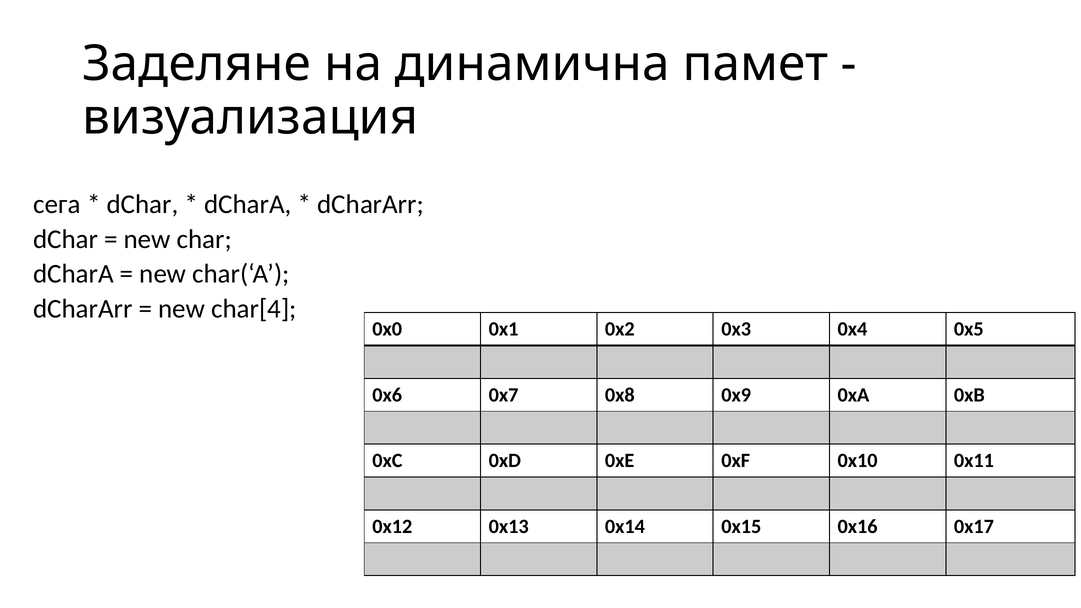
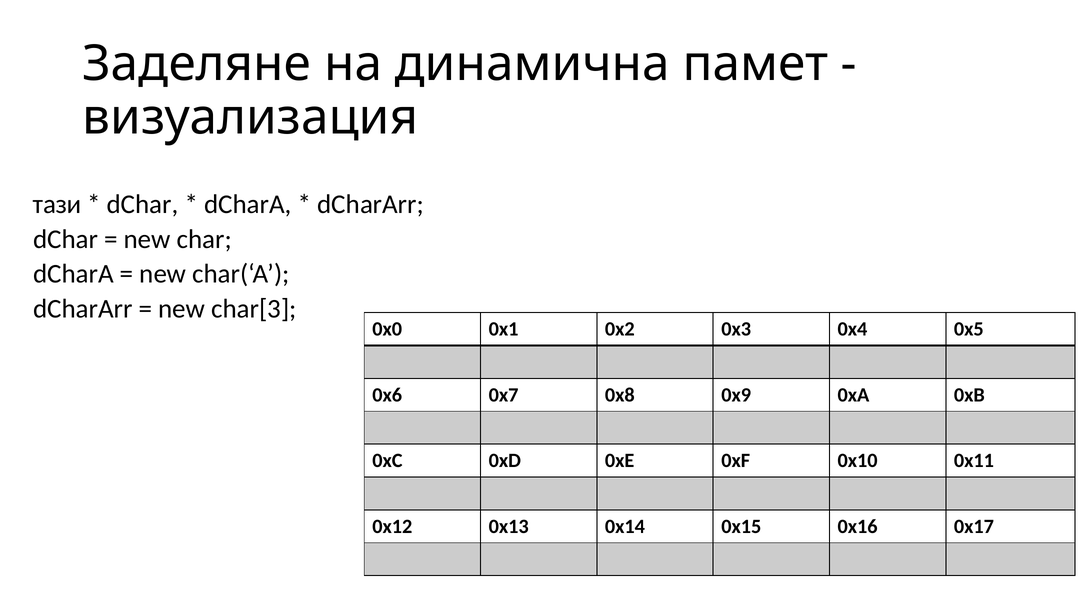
сега: сега -> тази
char[4: char[4 -> char[3
